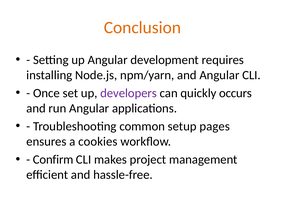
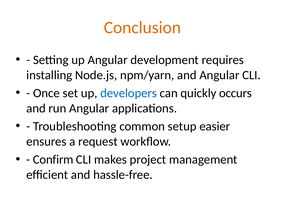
developers colour: purple -> blue
pages: pages -> easier
cookies: cookies -> request
